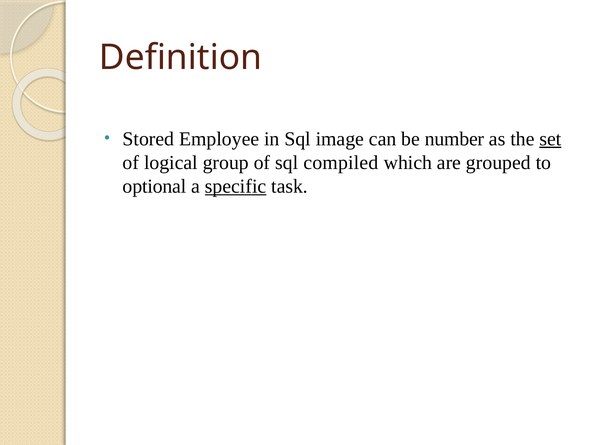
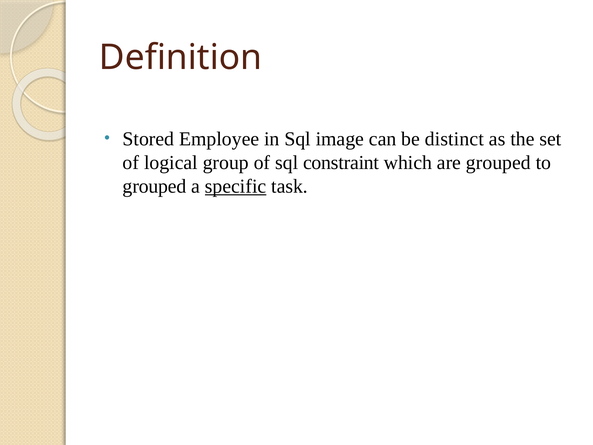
number: number -> distinct
set underline: present -> none
compiled: compiled -> constraint
optional at (155, 186): optional -> grouped
